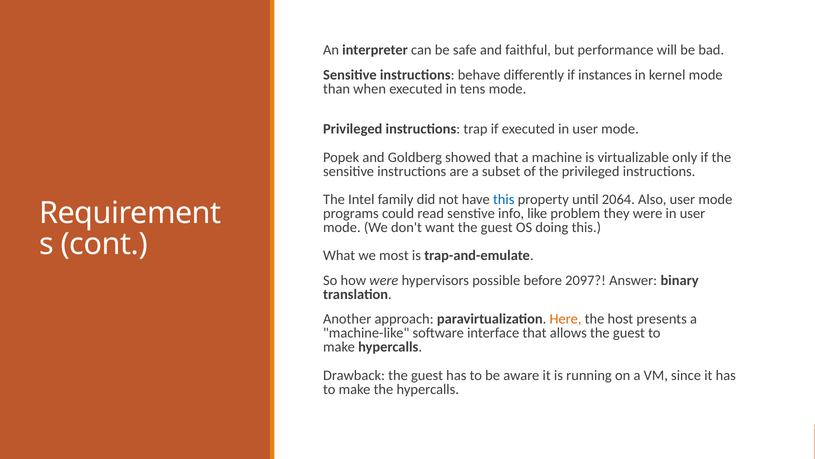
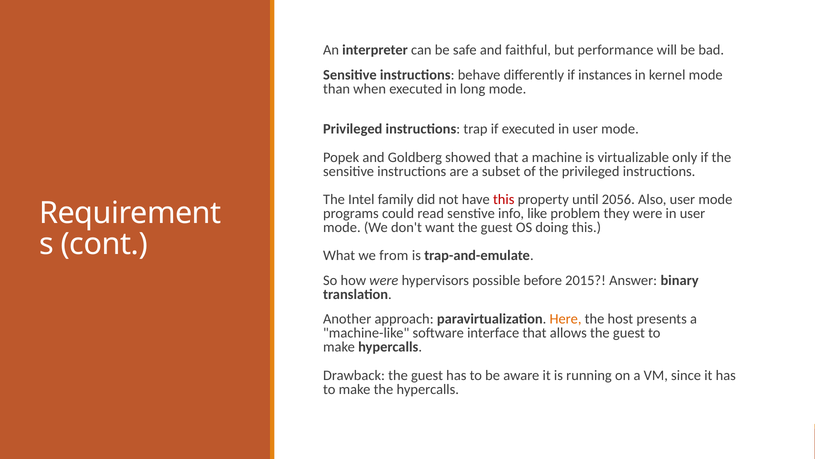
tens: tens -> long
this at (504, 199) colour: blue -> red
2064: 2064 -> 2056
most: most -> from
2097: 2097 -> 2015
